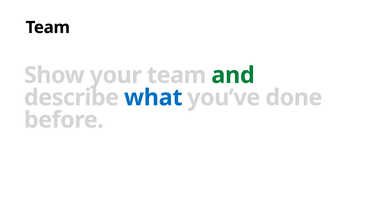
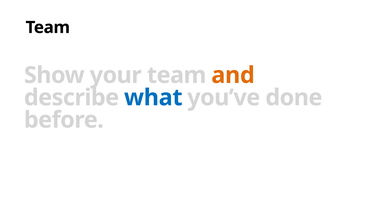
and colour: green -> orange
